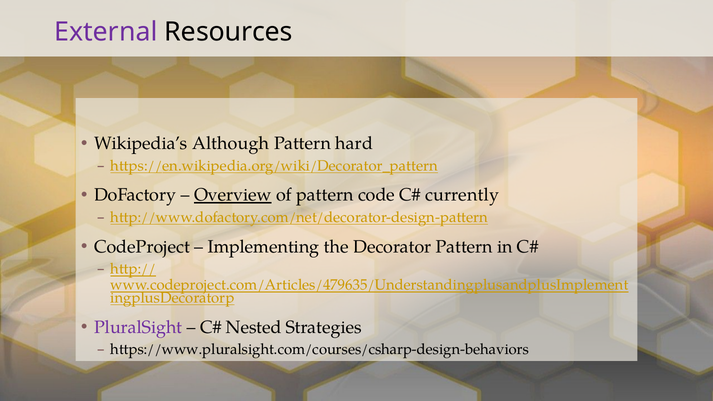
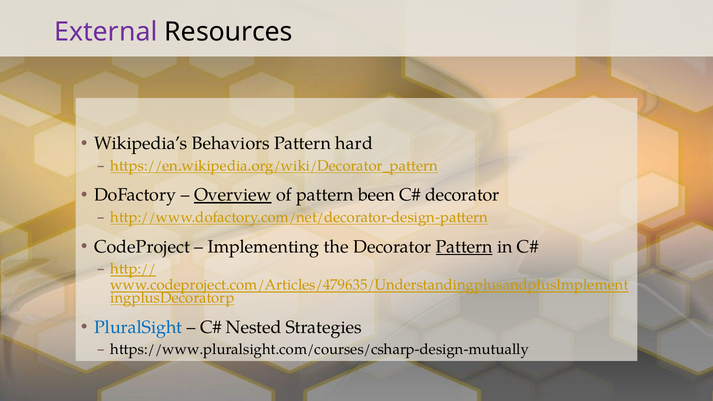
Although: Although -> Behaviors
code: code -> been
currently at (462, 195): currently -> decorator
Pattern at (464, 247) underline: none -> present
PluralSight colour: purple -> blue
https://www.pluralsight.com/courses/csharp-design-behaviors: https://www.pluralsight.com/courses/csharp-design-behaviors -> https://www.pluralsight.com/courses/csharp-design-mutually
